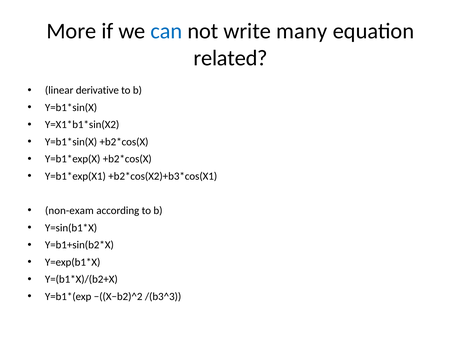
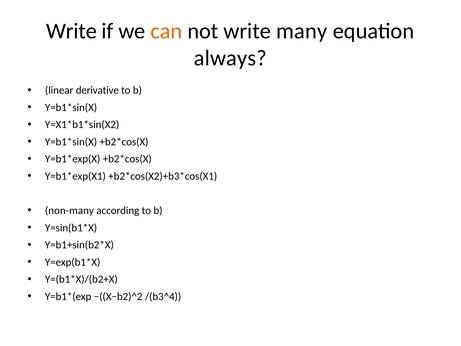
More at (71, 31): More -> Write
can colour: blue -> orange
related: related -> always
non-exam: non-exam -> non-many
/(b3^3: /(b3^3 -> /(b3^4
